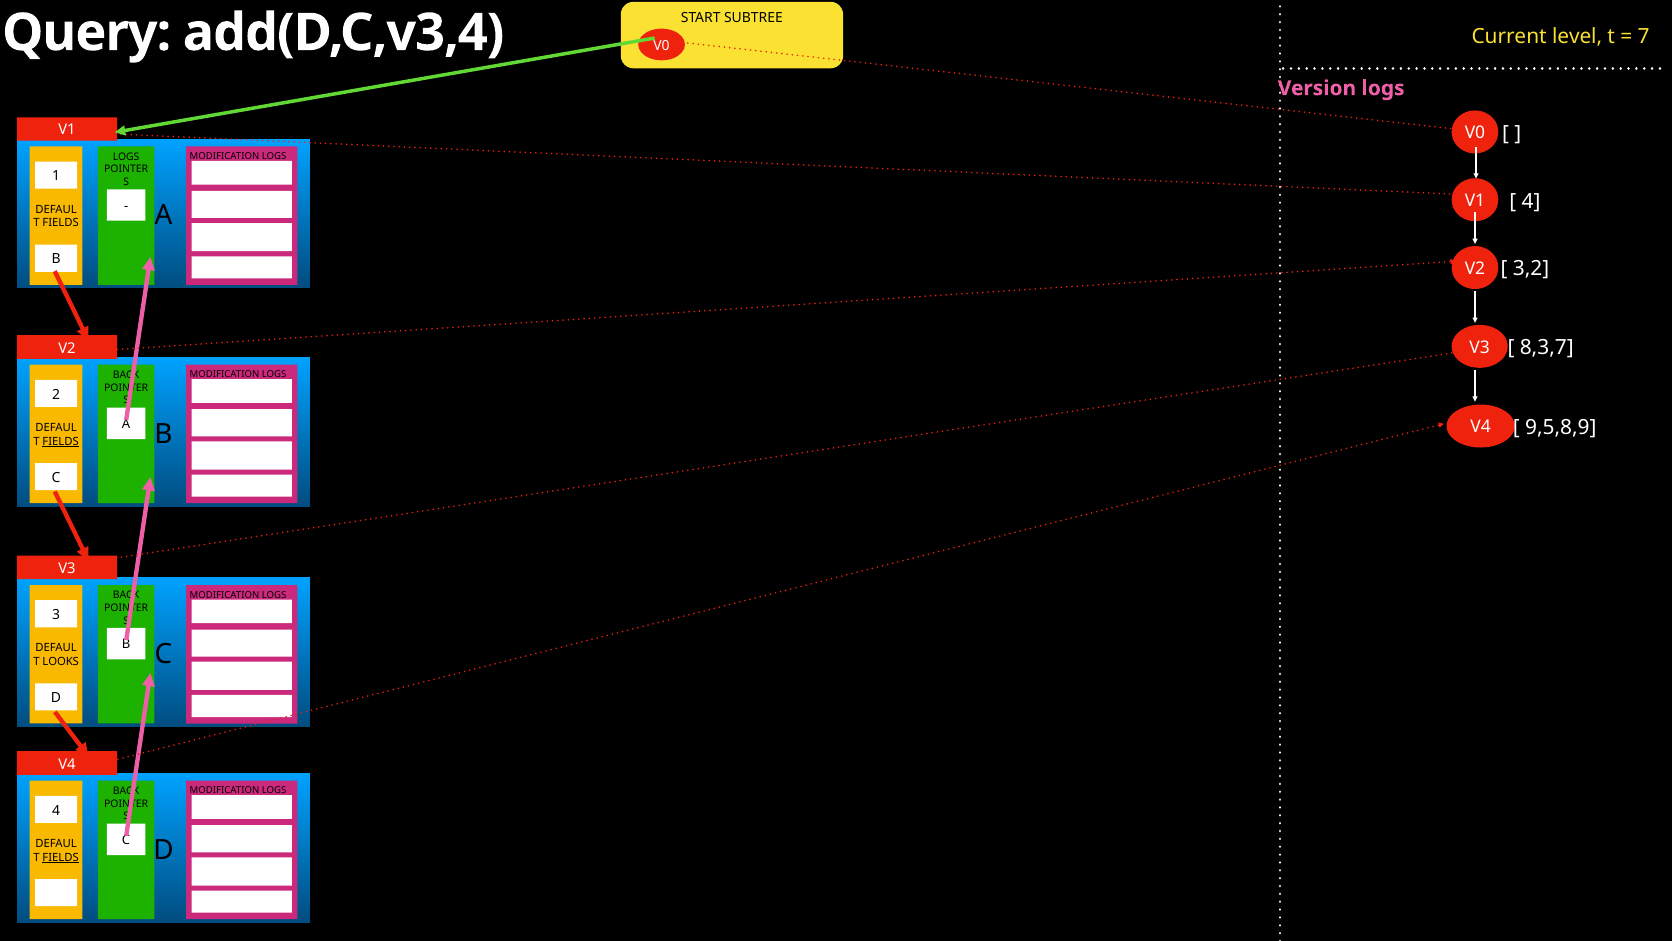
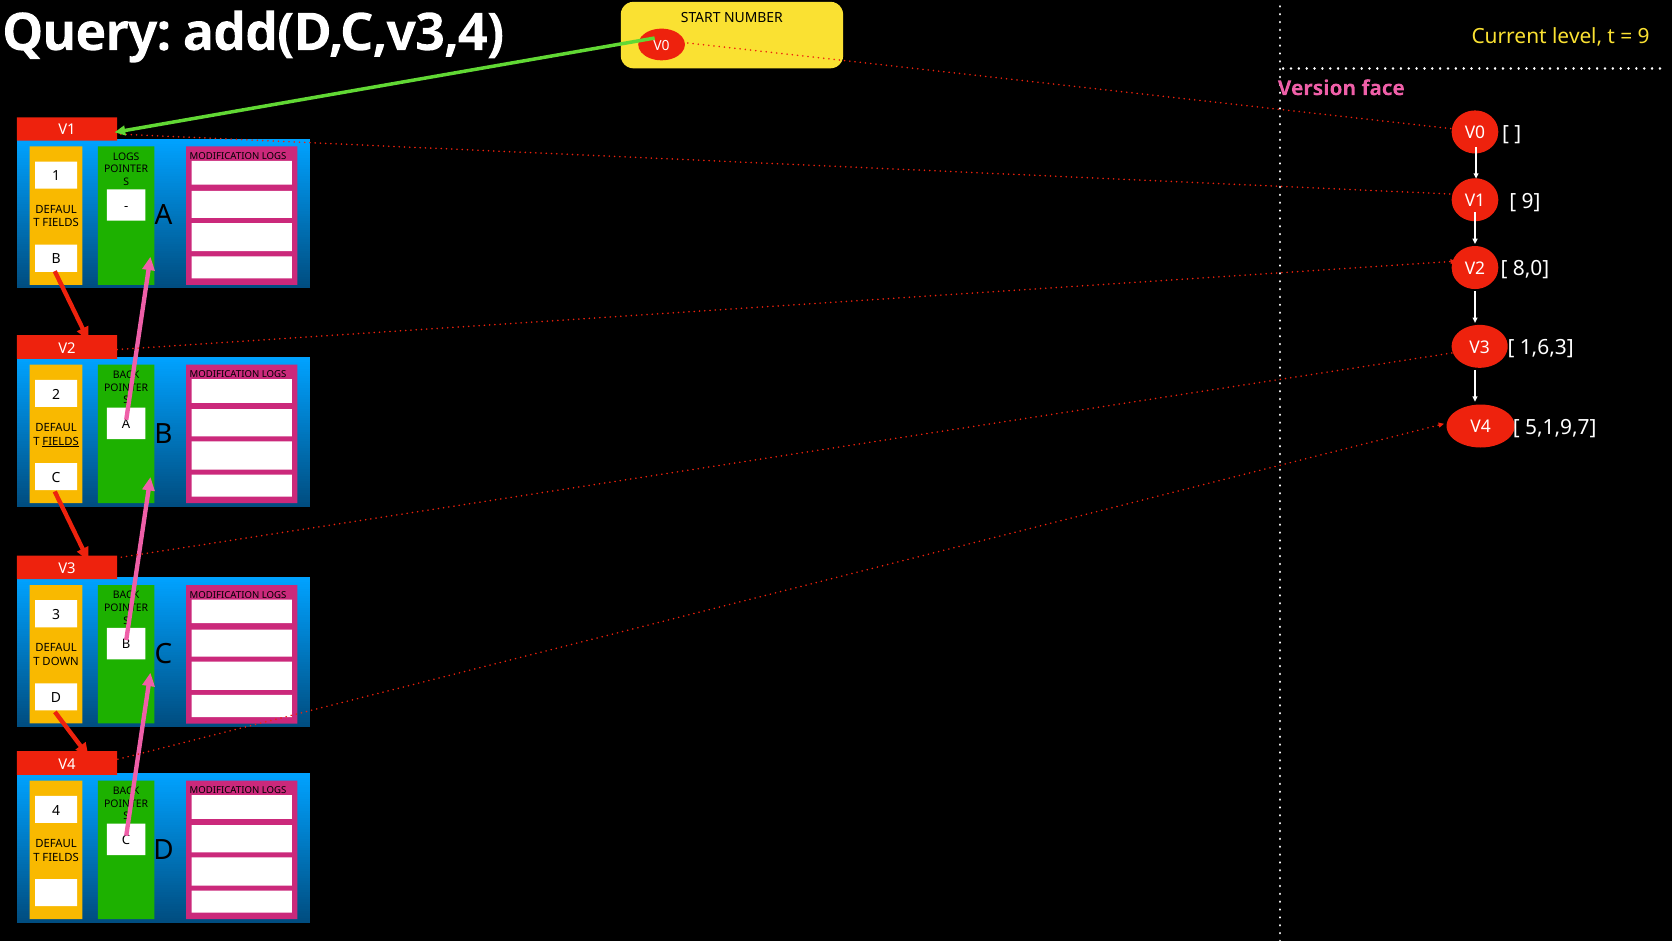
SUBTREE: SUBTREE -> NUMBER
7 at (1644, 37): 7 -> 9
Version logs: logs -> face
4 at (1531, 201): 4 -> 9
3,2: 3,2 -> 8,0
8,3,7: 8,3,7 -> 1,6,3
9,5,8,9: 9,5,8,9 -> 5,1,9,7
LOOKS: LOOKS -> DOWN
FIELDS at (61, 857) underline: present -> none
